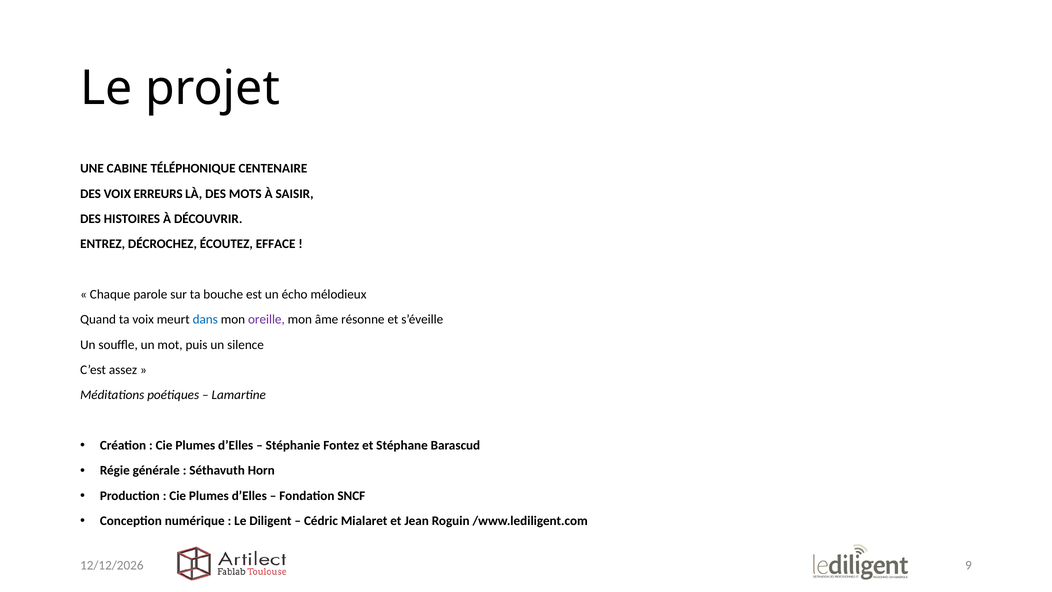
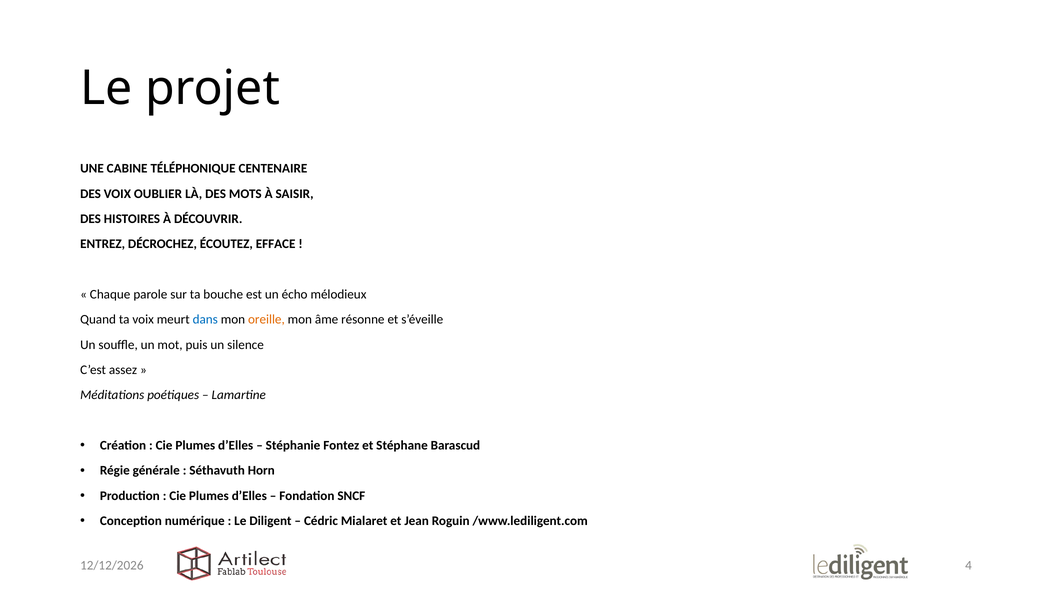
ERREURS: ERREURS -> OUBLIER
oreille colour: purple -> orange
9: 9 -> 4
